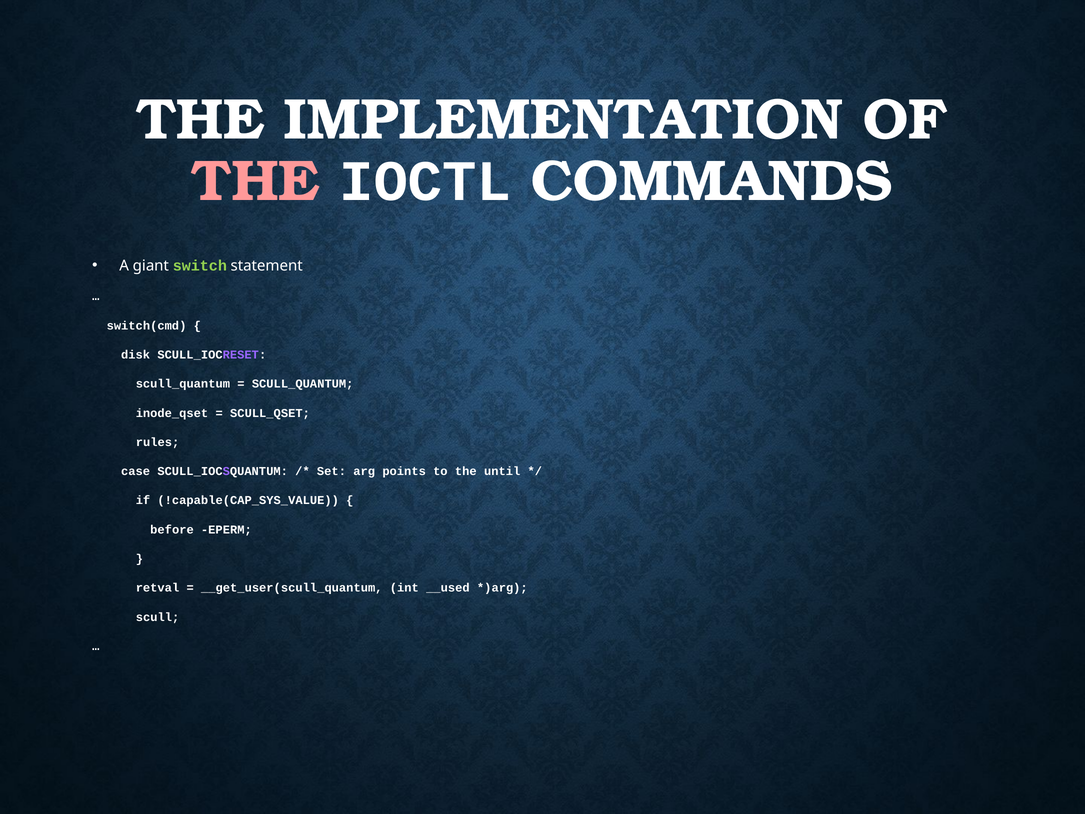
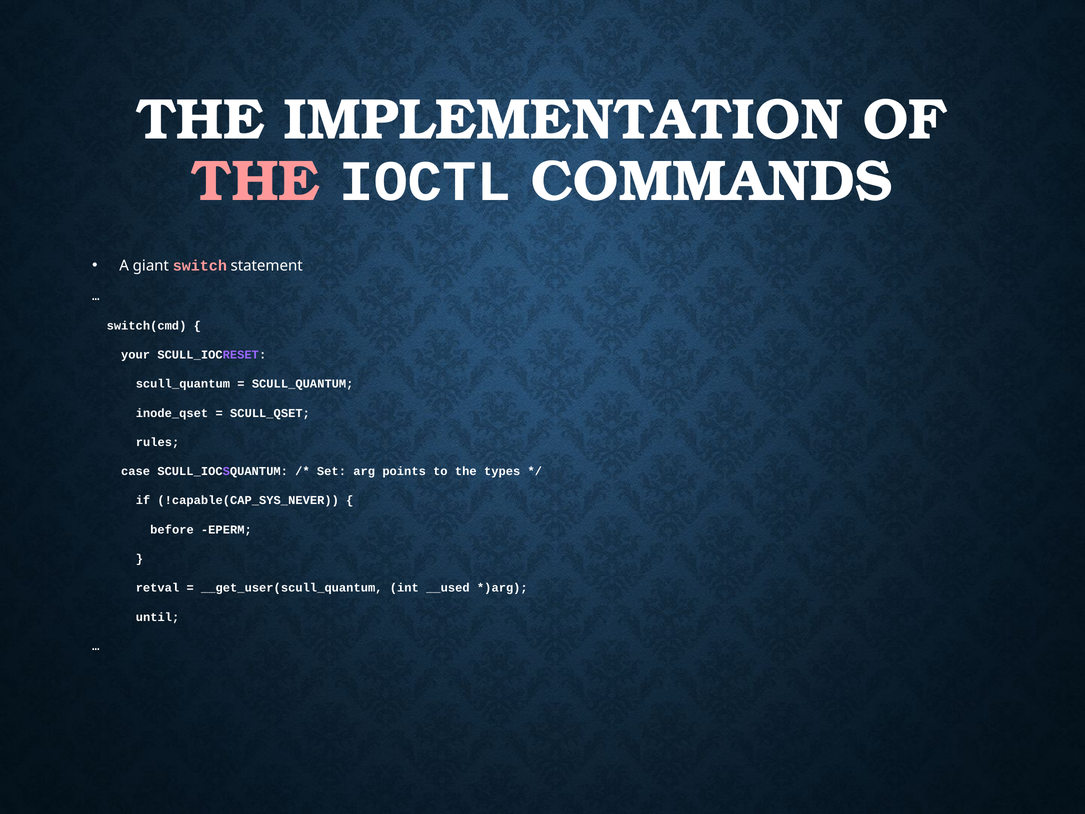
switch colour: light green -> pink
disk: disk -> your
until: until -> types
!capable(CAP_SYS_VALUE: !capable(CAP_SYS_VALUE -> !capable(CAP_SYS_NEVER
scull: scull -> until
